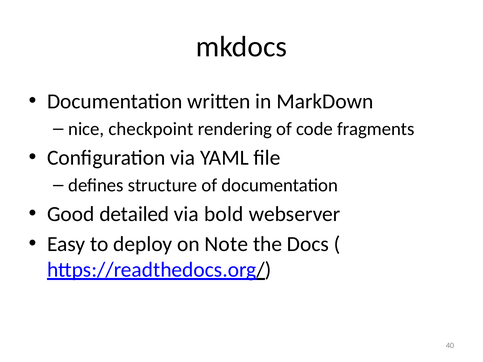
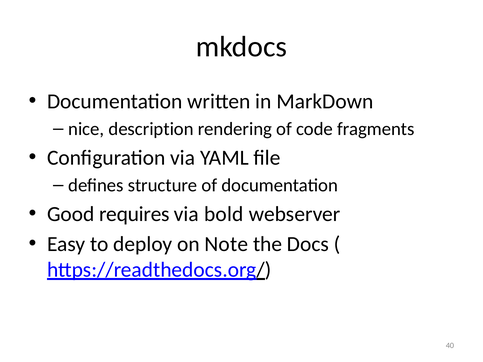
checkpoint: checkpoint -> description
detailed: detailed -> requires
